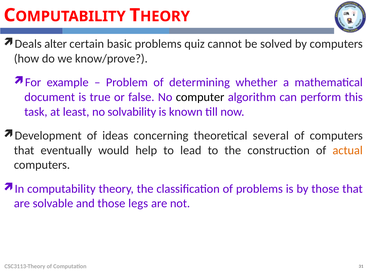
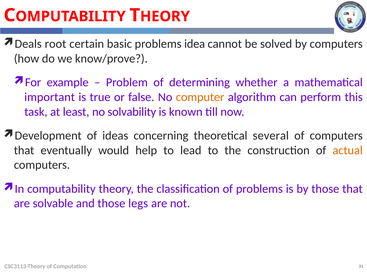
alter: alter -> root
quiz: quiz -> idea
document: document -> important
computer colour: black -> orange
